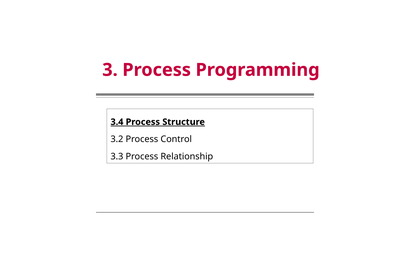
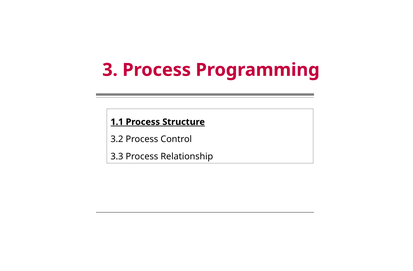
3.4: 3.4 -> 1.1
